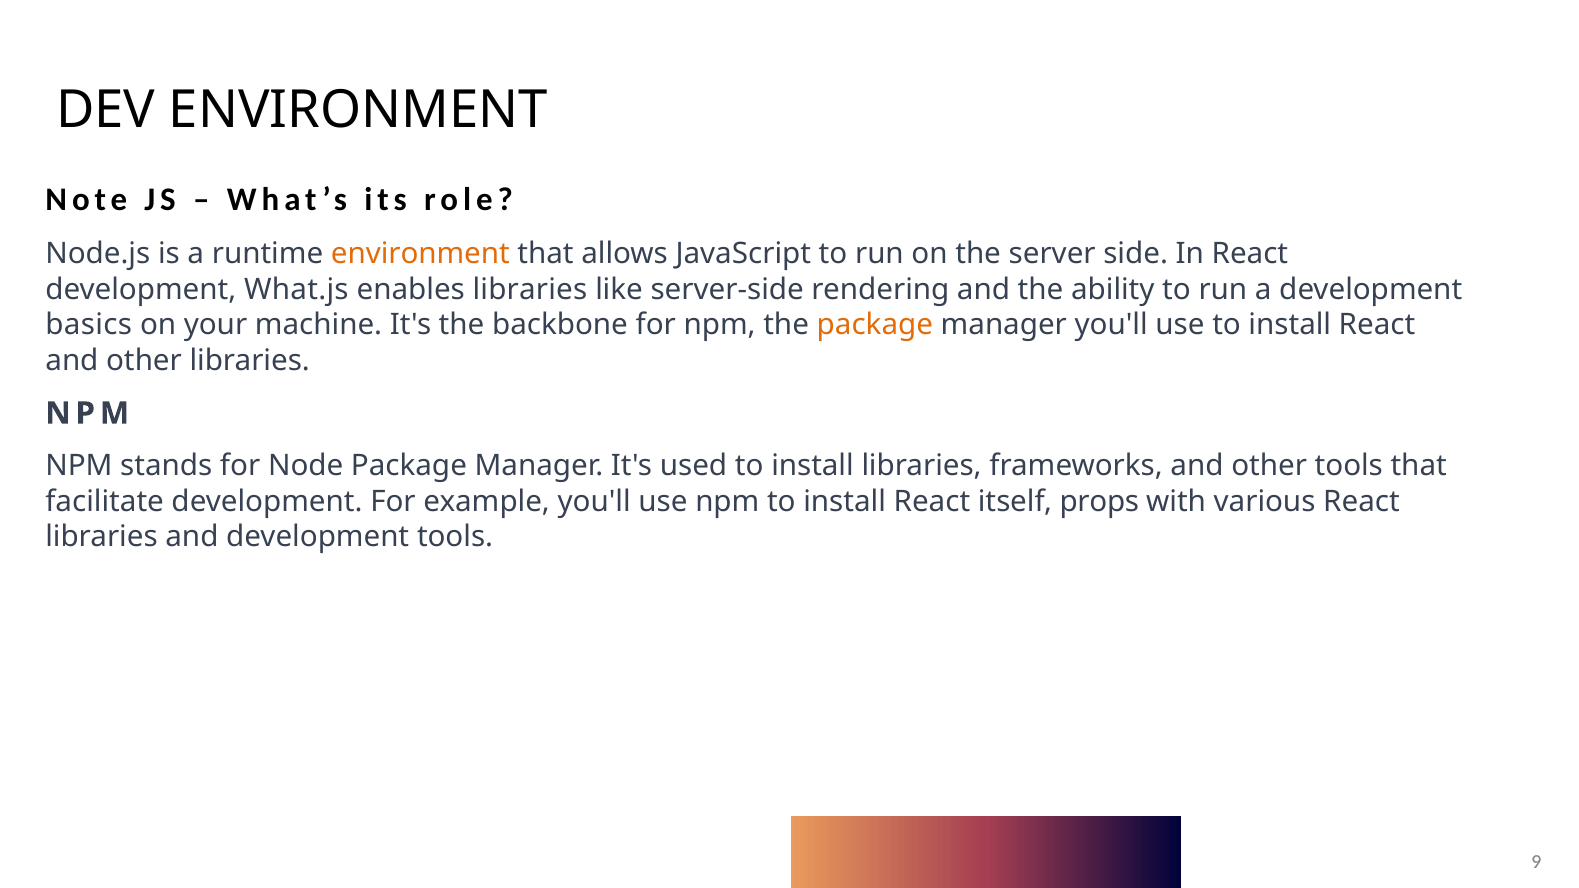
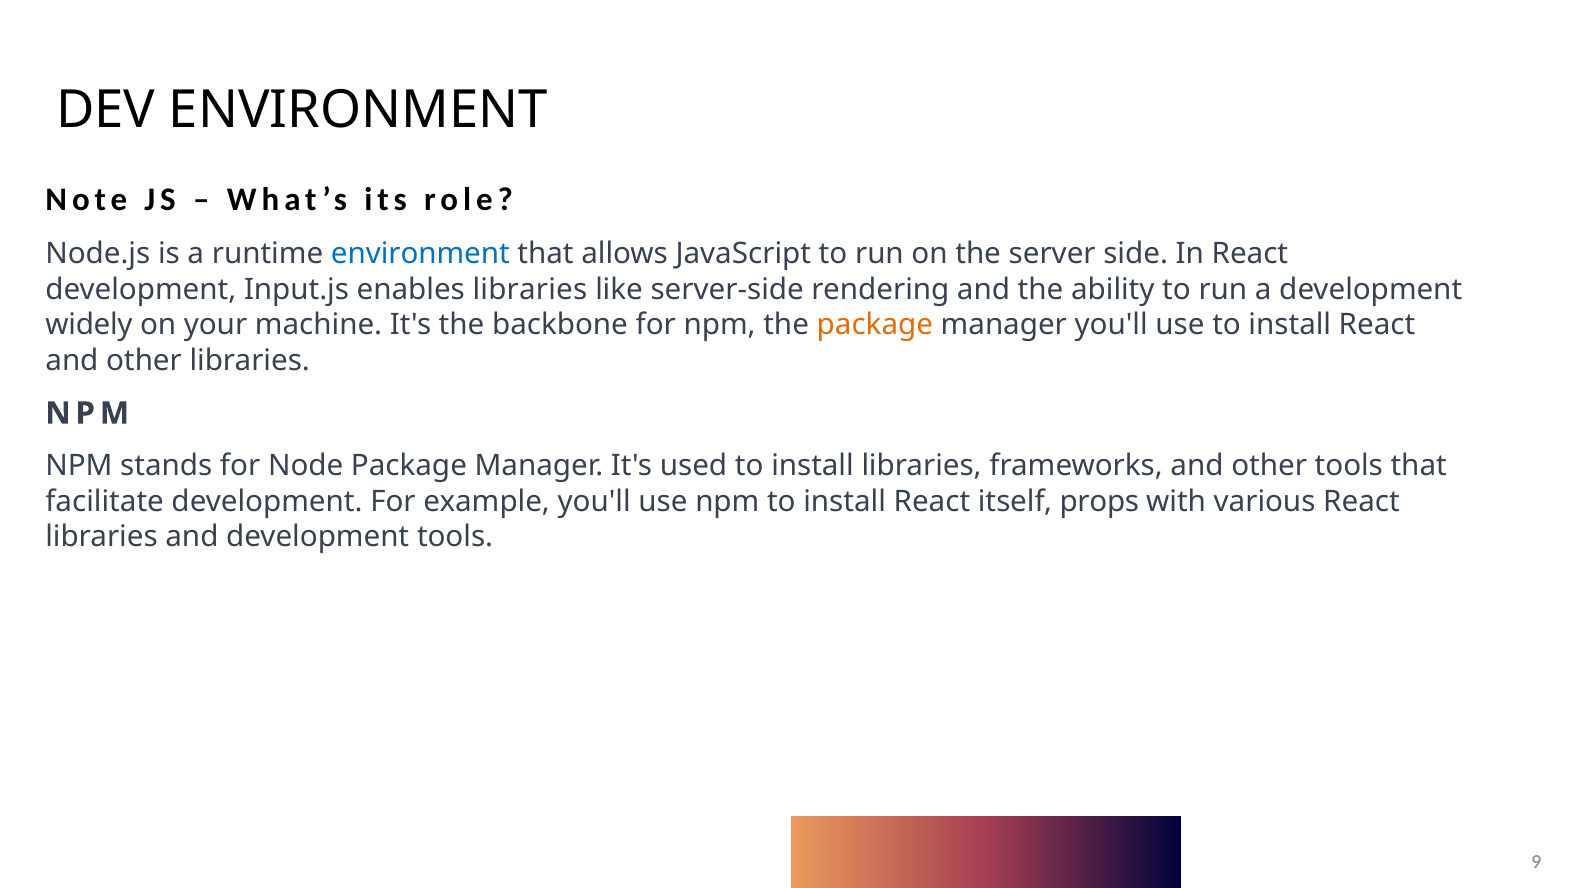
environment at (420, 254) colour: orange -> blue
What.js: What.js -> Input.js
basics: basics -> widely
